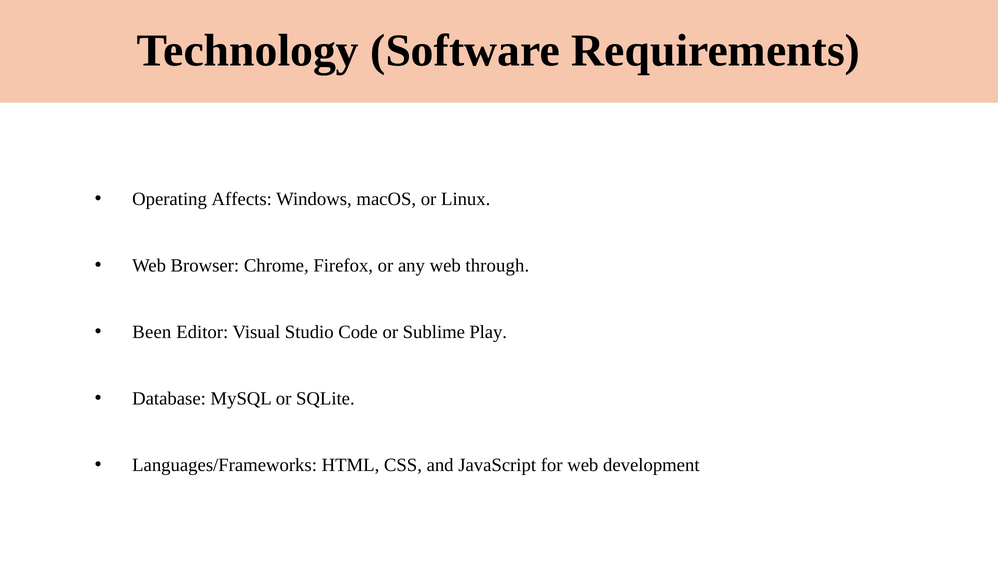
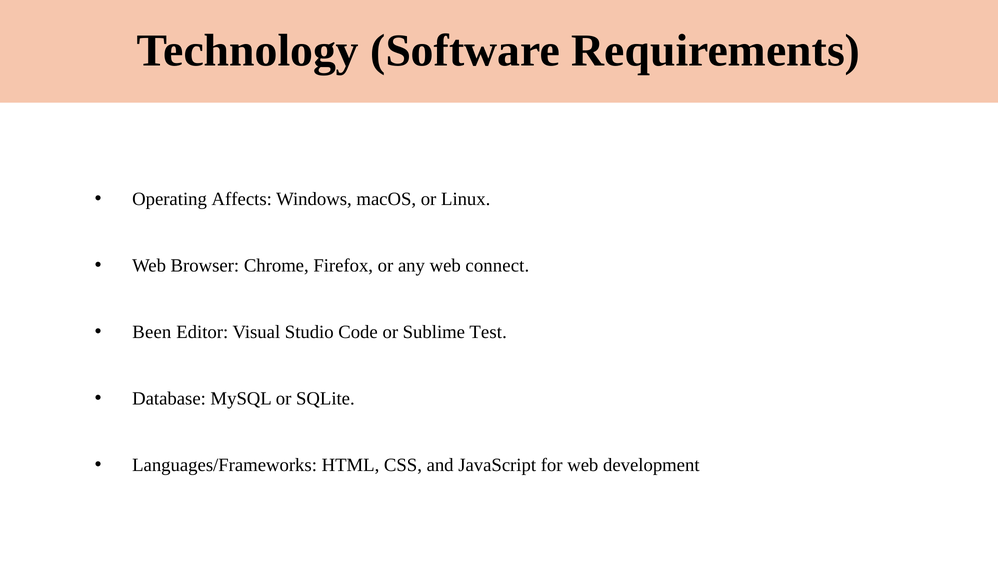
through: through -> connect
Play: Play -> Test
